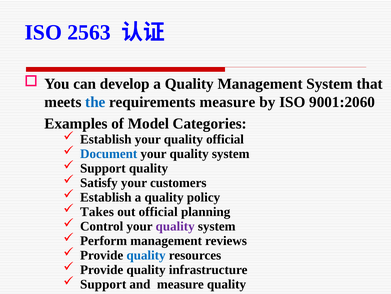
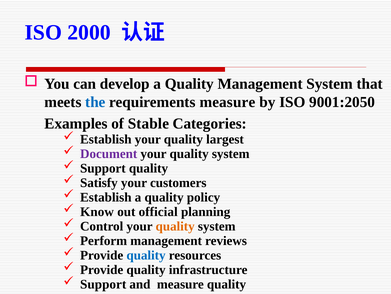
2563: 2563 -> 2000
9001:2060: 9001:2060 -> 9001:2050
Model: Model -> Stable
quality official: official -> largest
Document colour: blue -> purple
Takes: Takes -> Know
quality at (175, 226) colour: purple -> orange
